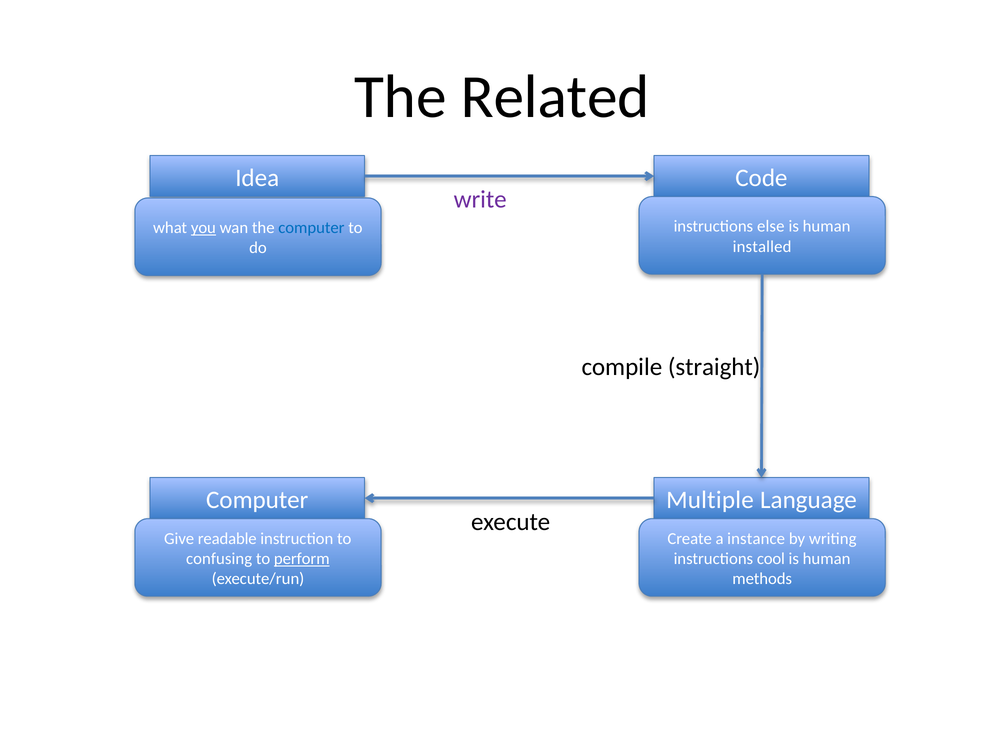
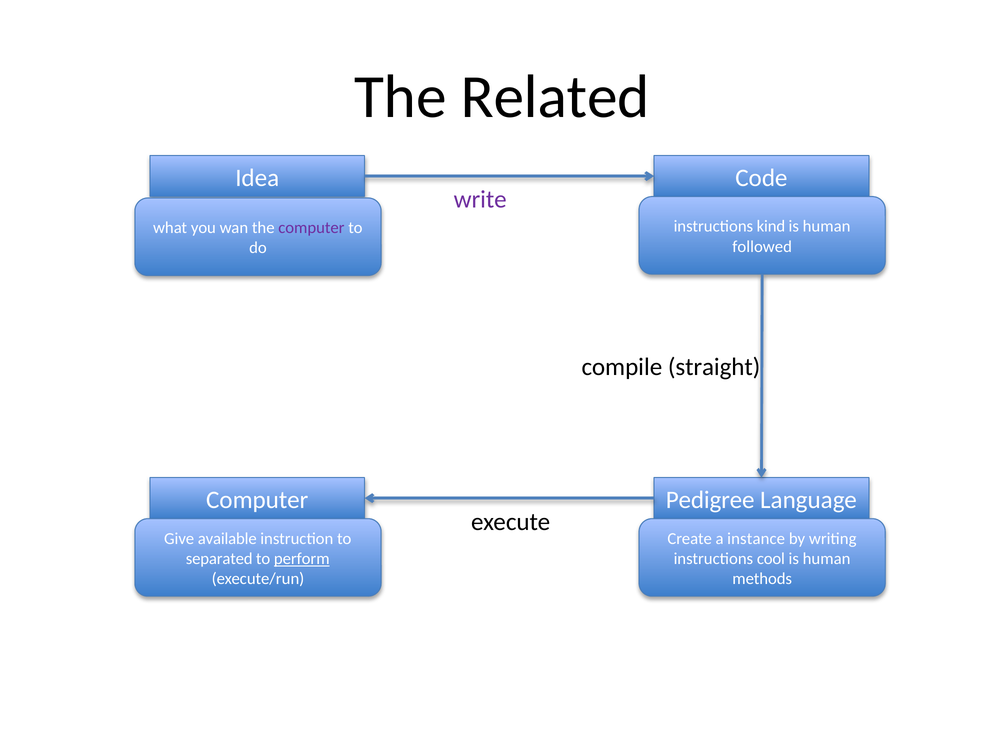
else: else -> kind
you underline: present -> none
computer at (311, 228) colour: blue -> purple
installed: installed -> followed
Multiple: Multiple -> Pedigree
readable: readable -> available
confusing: confusing -> separated
